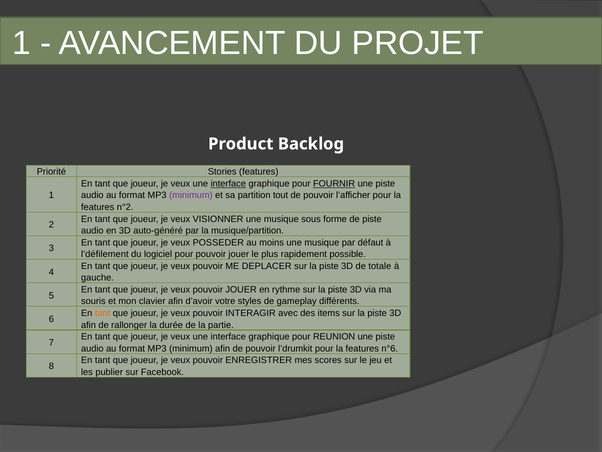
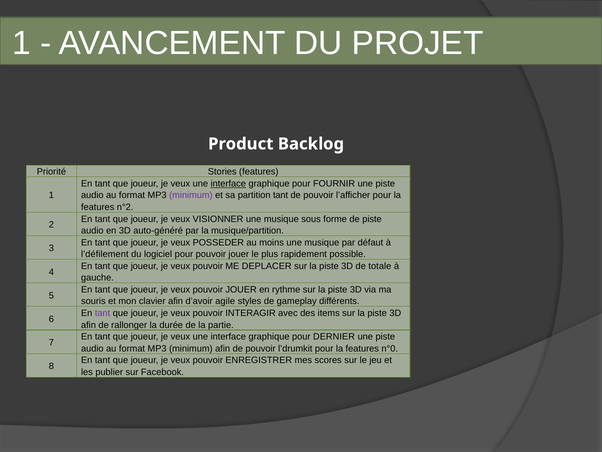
FOURNIR underline: present -> none
partition tout: tout -> tant
votre: votre -> agile
tant at (103, 313) colour: orange -> purple
REUNION: REUNION -> DERNIER
n°6: n°6 -> n°0
